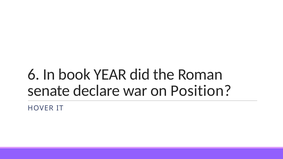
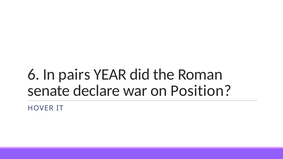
book: book -> pairs
